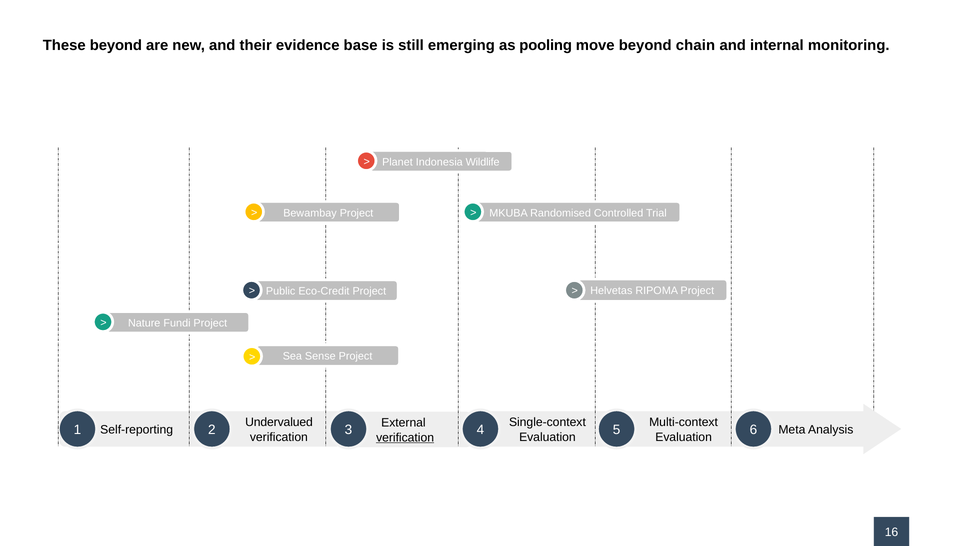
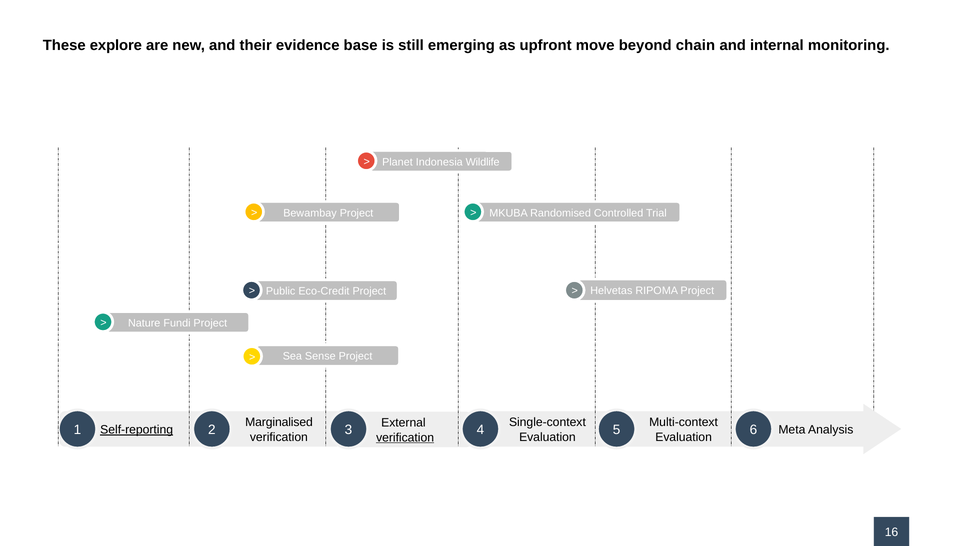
These beyond: beyond -> explore
pooling: pooling -> upfront
Undervalued: Undervalued -> Marginalised
Self-reporting underline: none -> present
